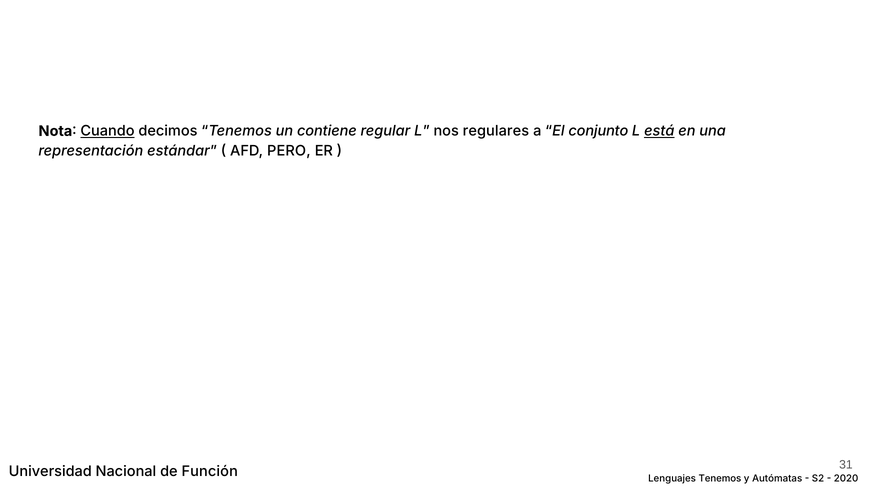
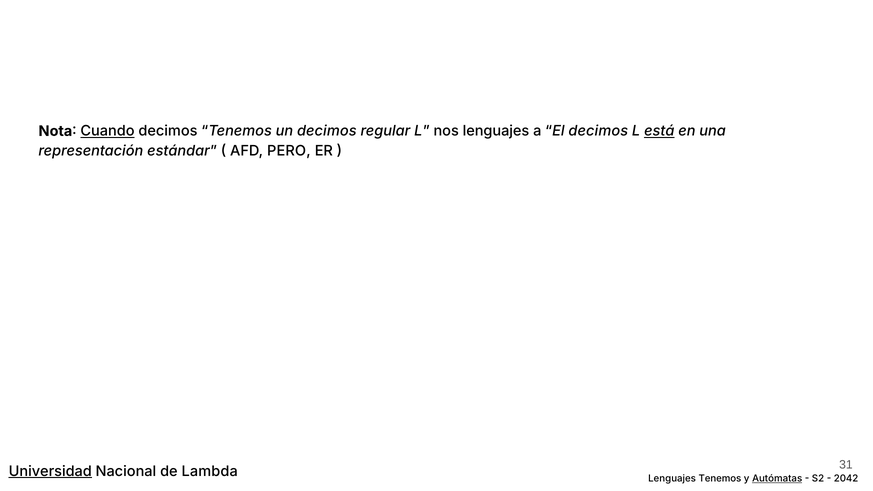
un contiene: contiene -> decimos
nos regulares: regulares -> lenguajes
El conjunto: conjunto -> decimos
Universidad underline: none -> present
Función: Función -> Lambda
Autómatas underline: none -> present
2020: 2020 -> 2042
